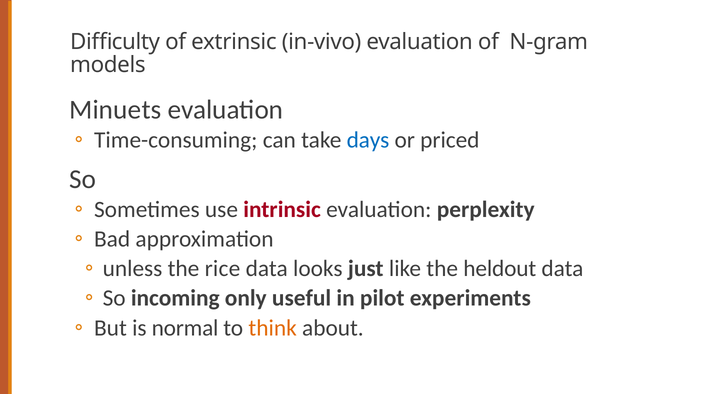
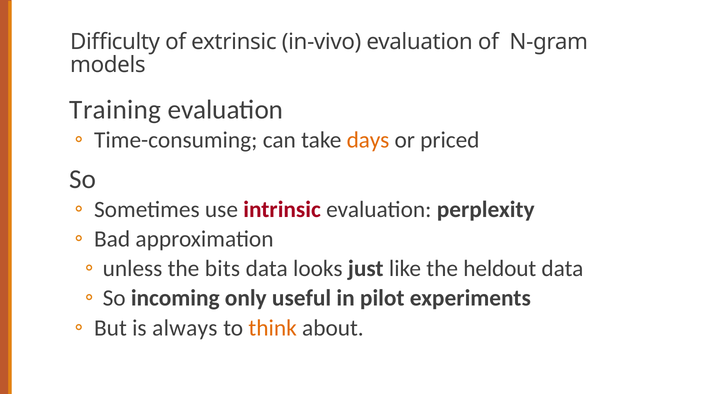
Minuets: Minuets -> Training
days colour: blue -> orange
rice: rice -> bits
normal: normal -> always
